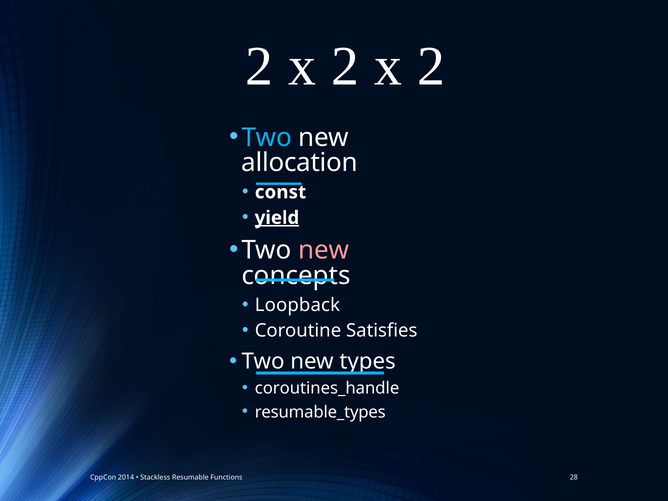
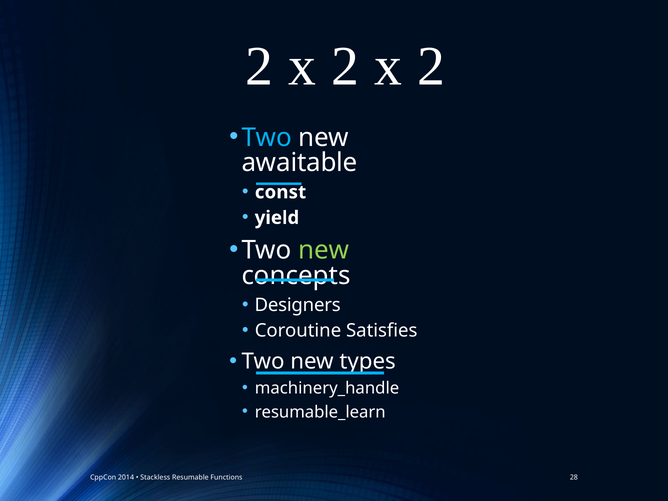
allocation: allocation -> awaitable
yield underline: present -> none
new at (324, 250) colour: pink -> light green
Loopback: Loopback -> Designers
coroutines_handle: coroutines_handle -> machinery_handle
resumable_types: resumable_types -> resumable_learn
